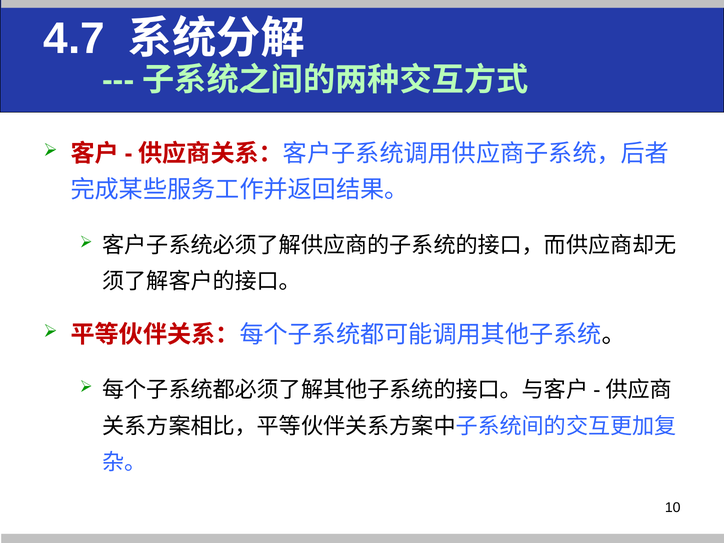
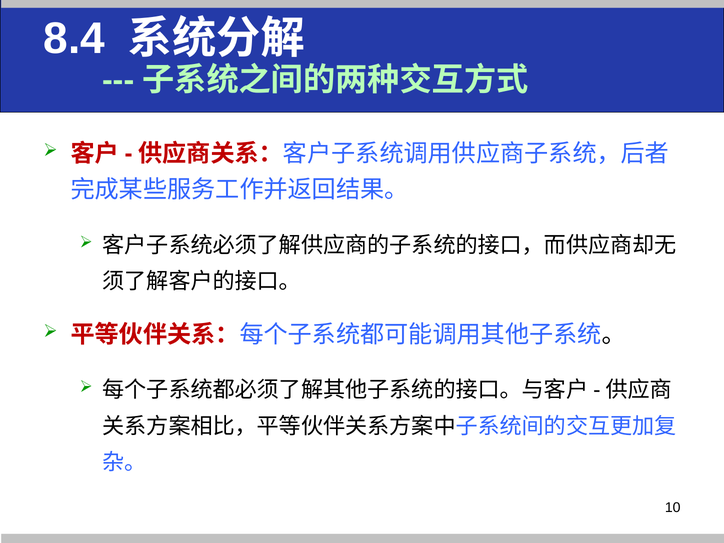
4.7: 4.7 -> 8.4
